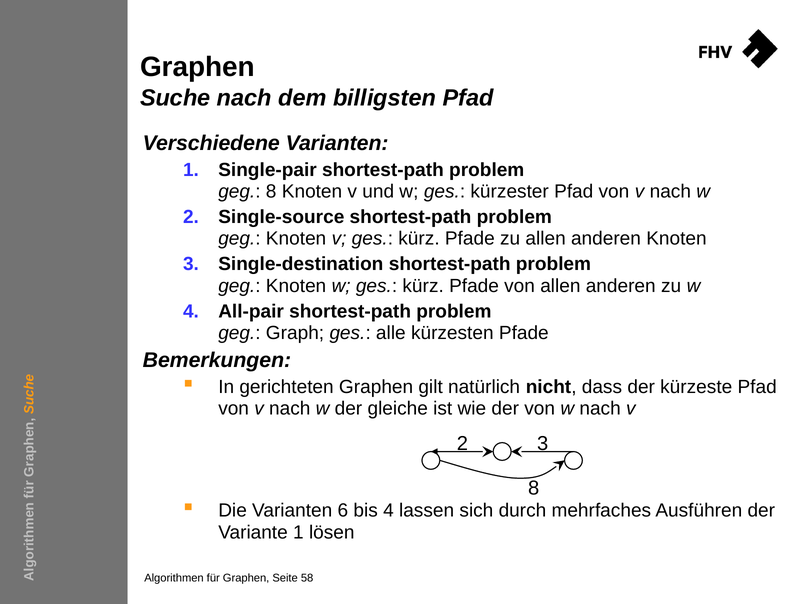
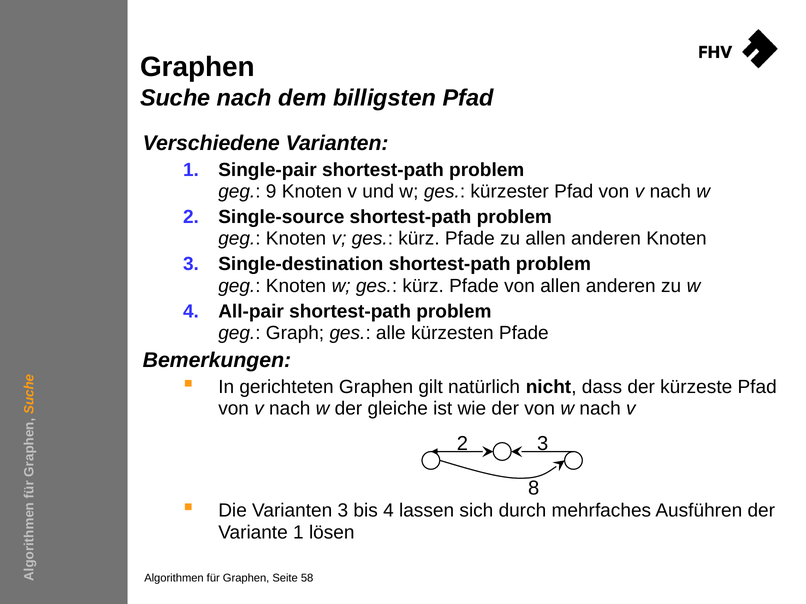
geg 8: 8 -> 9
Varianten 6: 6 -> 3
